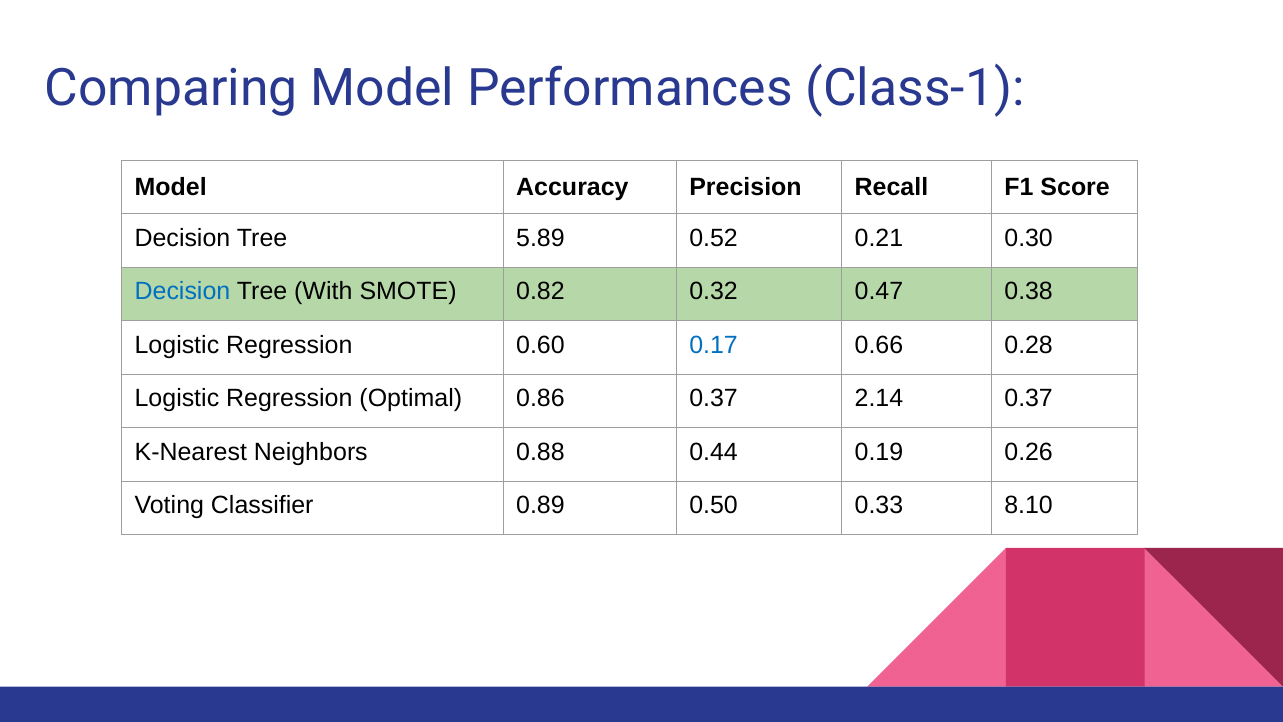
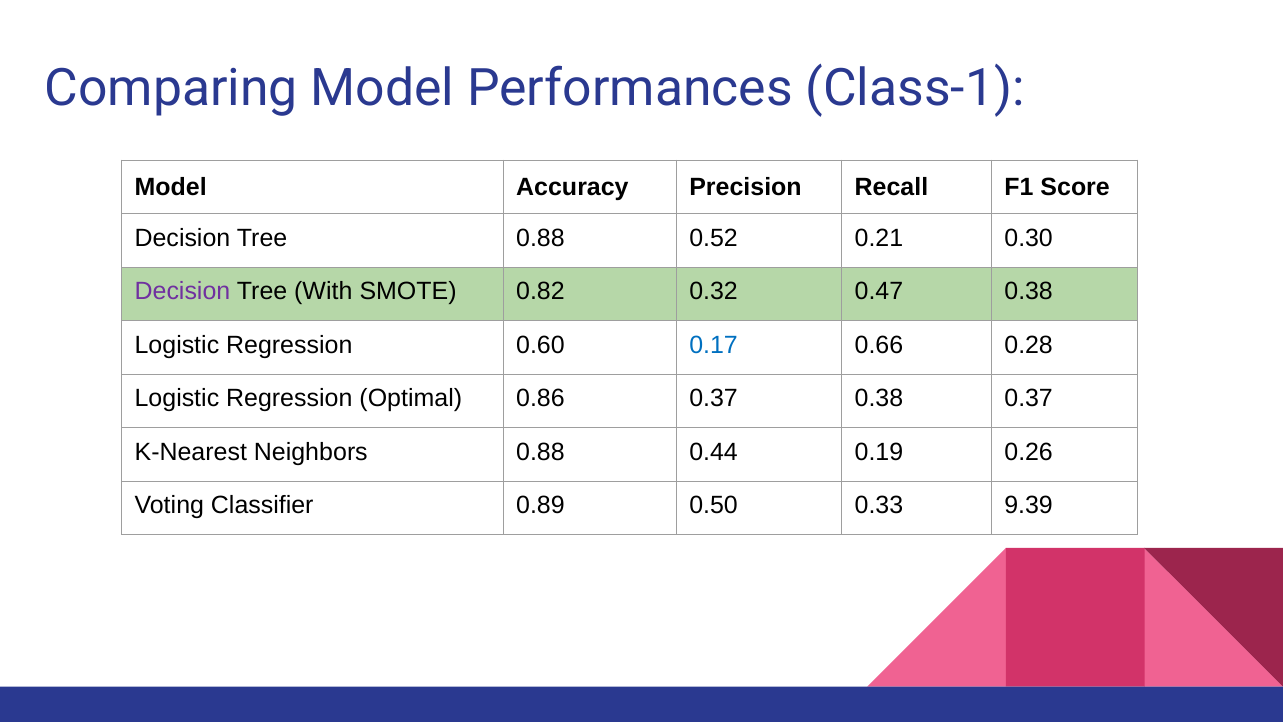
Tree 5.89: 5.89 -> 0.88
Decision at (182, 291) colour: blue -> purple
0.37 2.14: 2.14 -> 0.38
8.10: 8.10 -> 9.39
